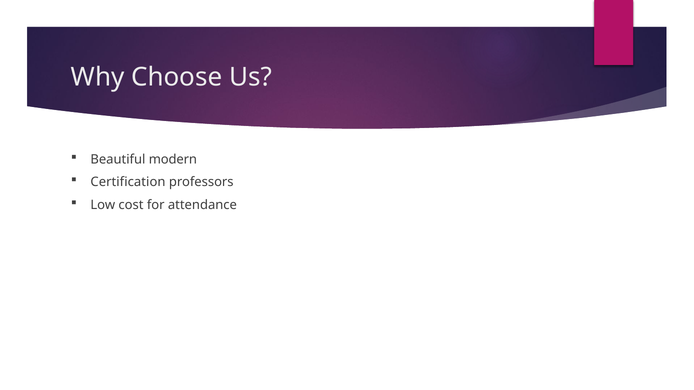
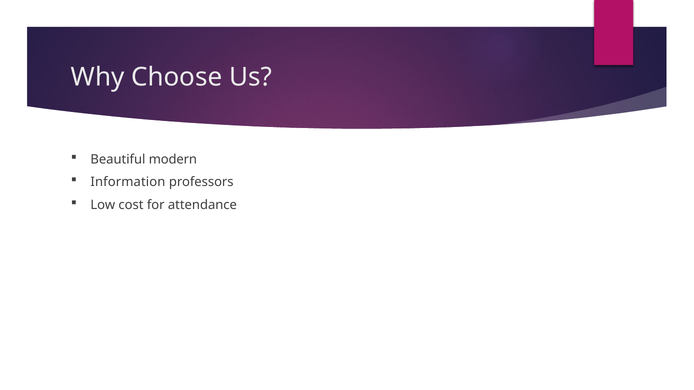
Certification: Certification -> Information
